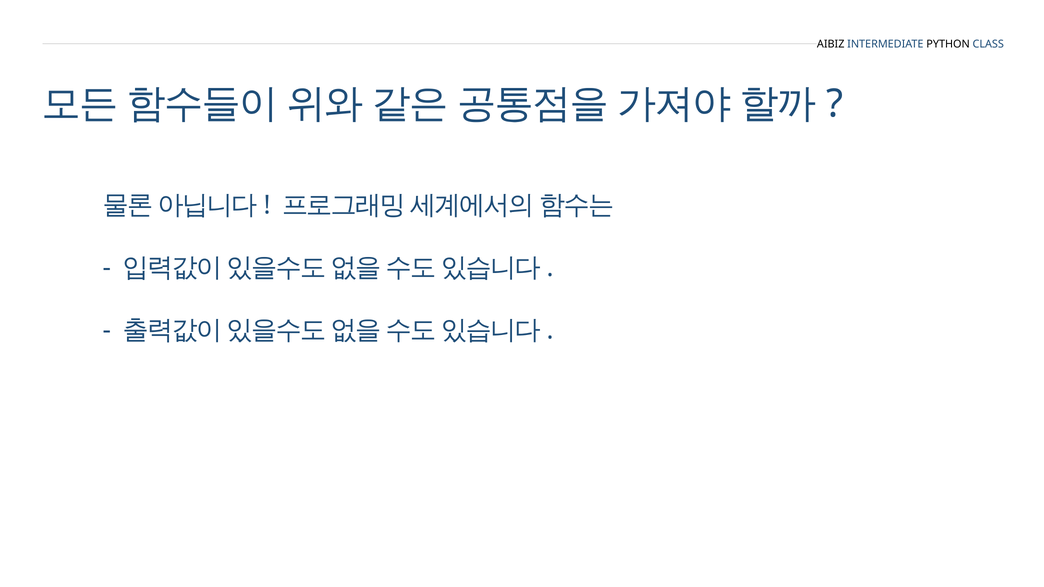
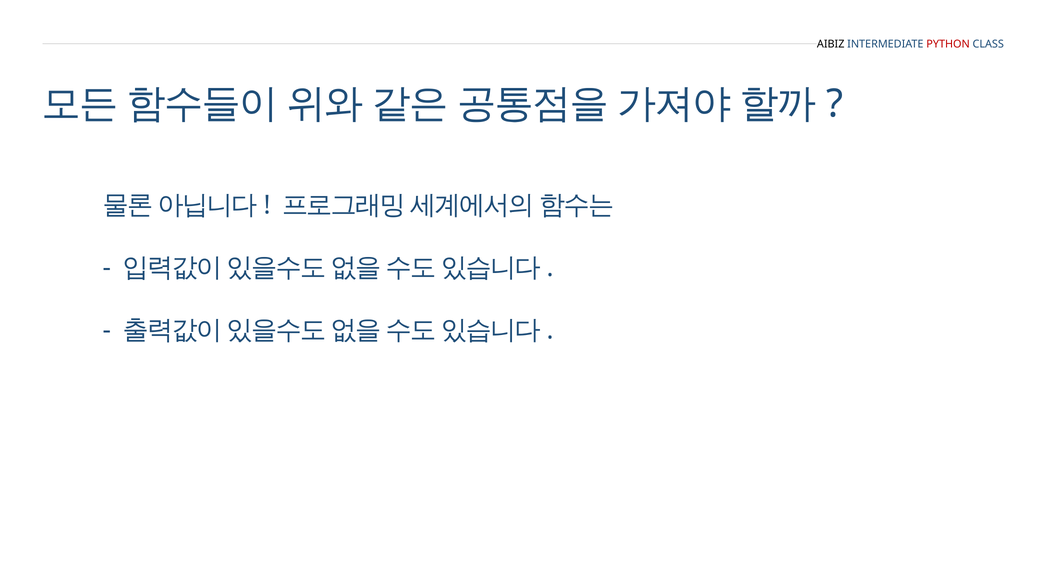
PYTHON colour: black -> red
